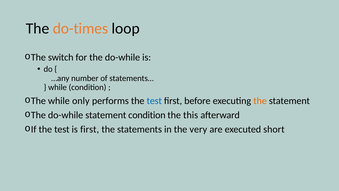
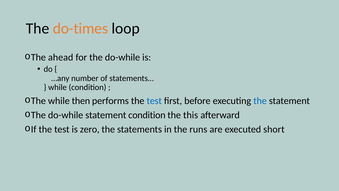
switch: switch -> ahead
only: only -> then
the at (260, 101) colour: orange -> blue
is first: first -> zero
very: very -> runs
